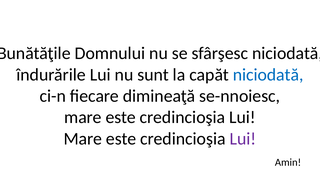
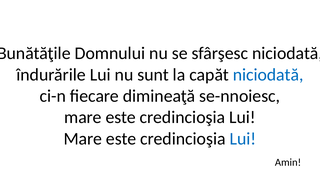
Lui at (243, 139) colour: purple -> blue
